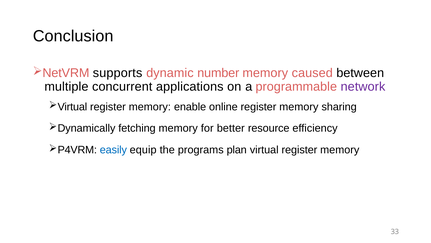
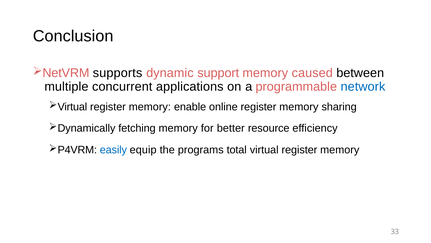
number: number -> support
network colour: purple -> blue
plan: plan -> total
